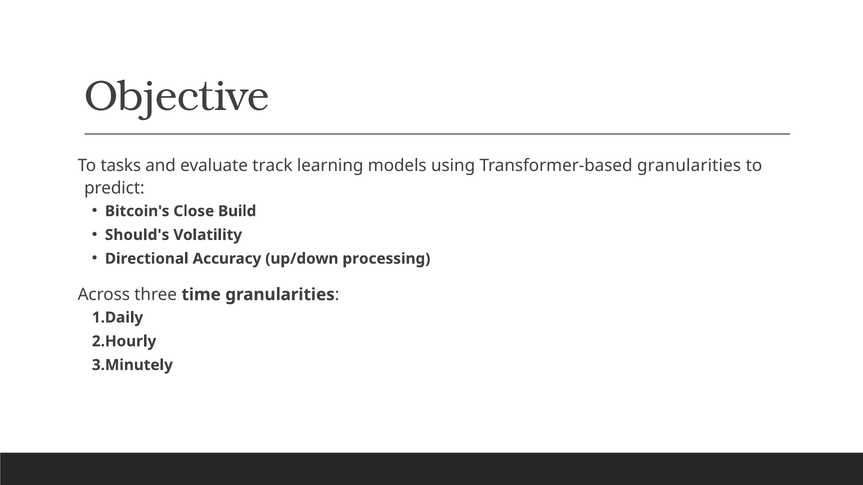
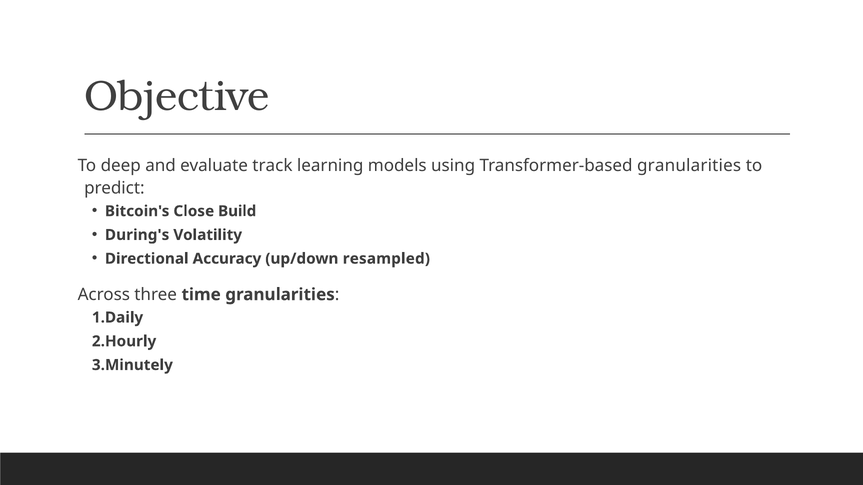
tasks: tasks -> deep
Should's: Should's -> During's
processing: processing -> resampled
